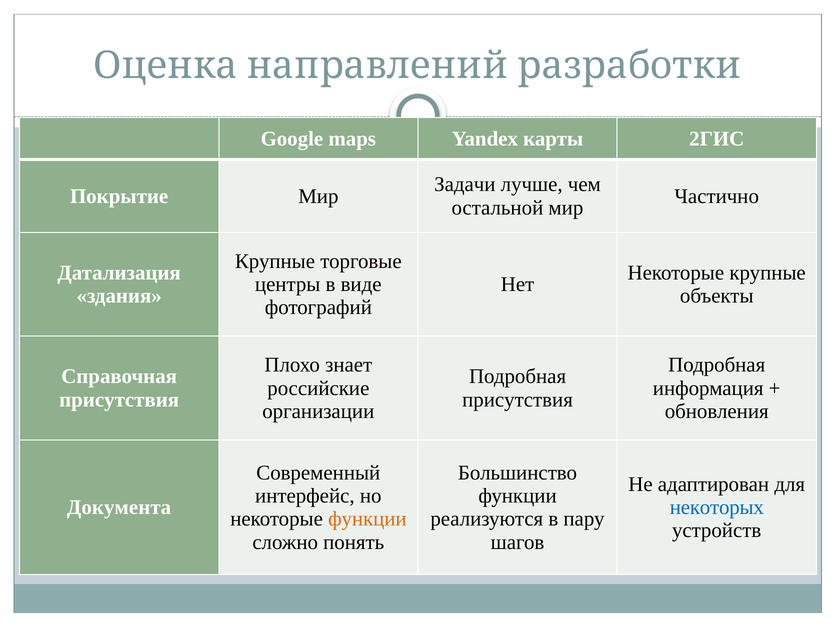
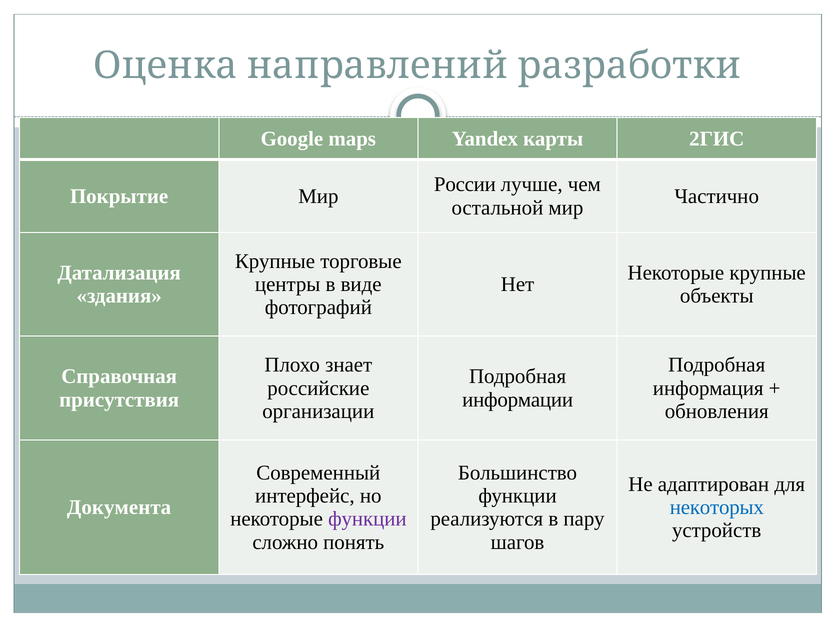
Задачи: Задачи -> России
присутствия at (518, 400): присутствия -> информации
функции at (367, 519) colour: orange -> purple
